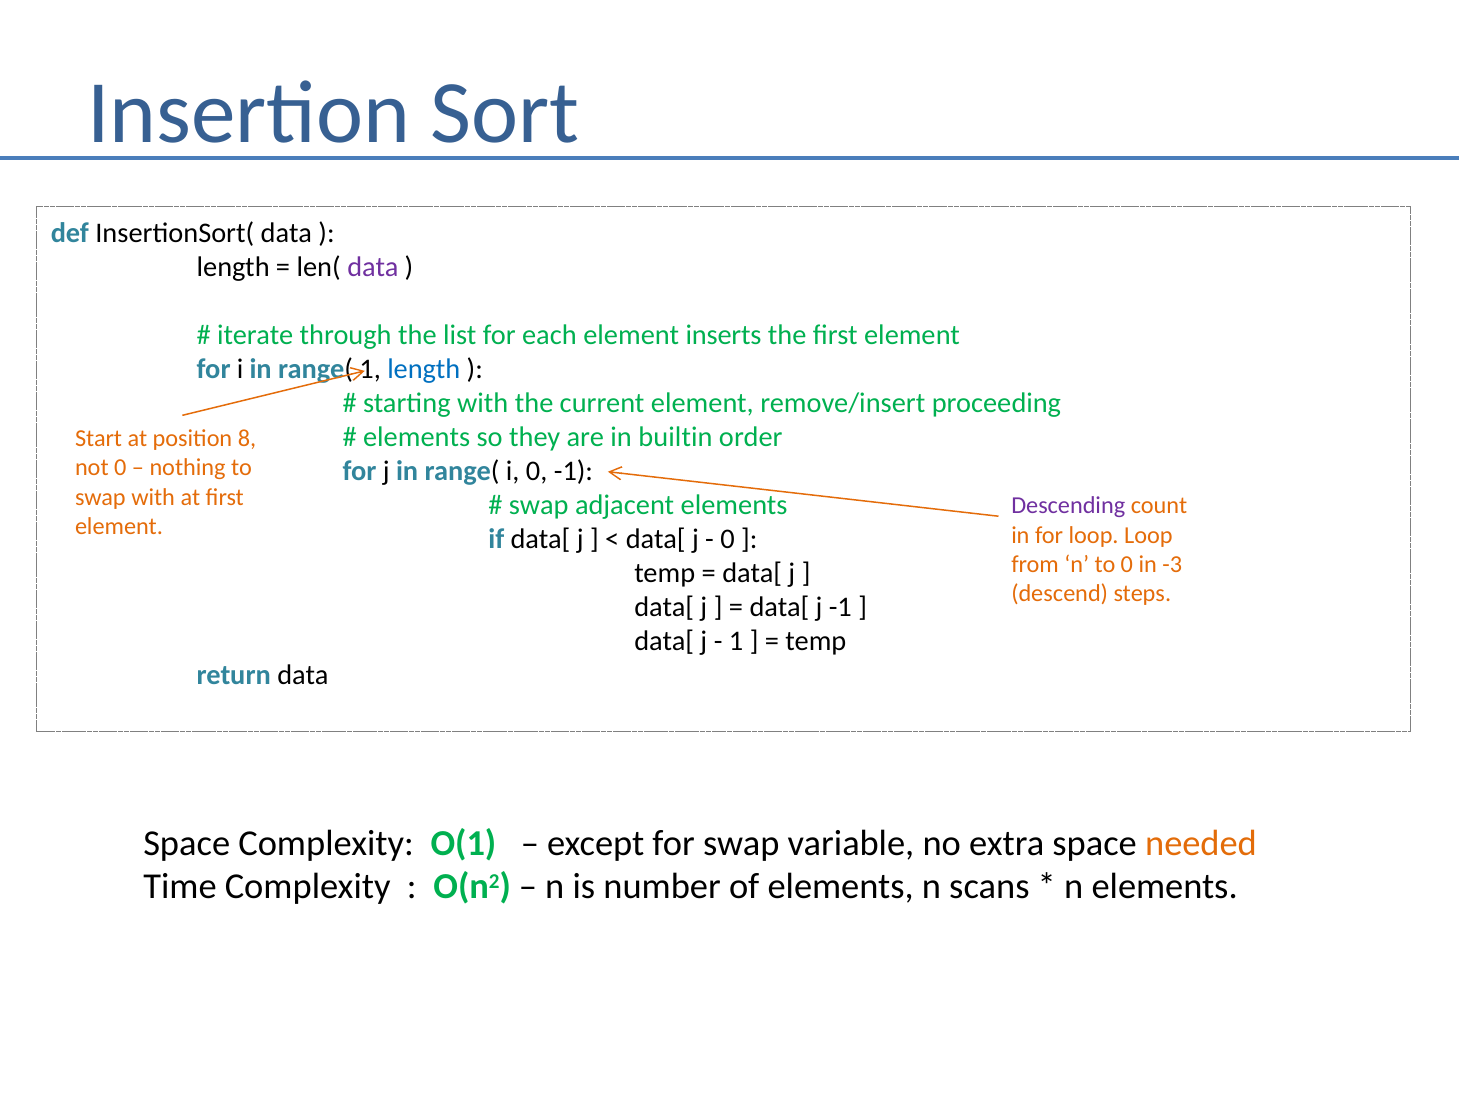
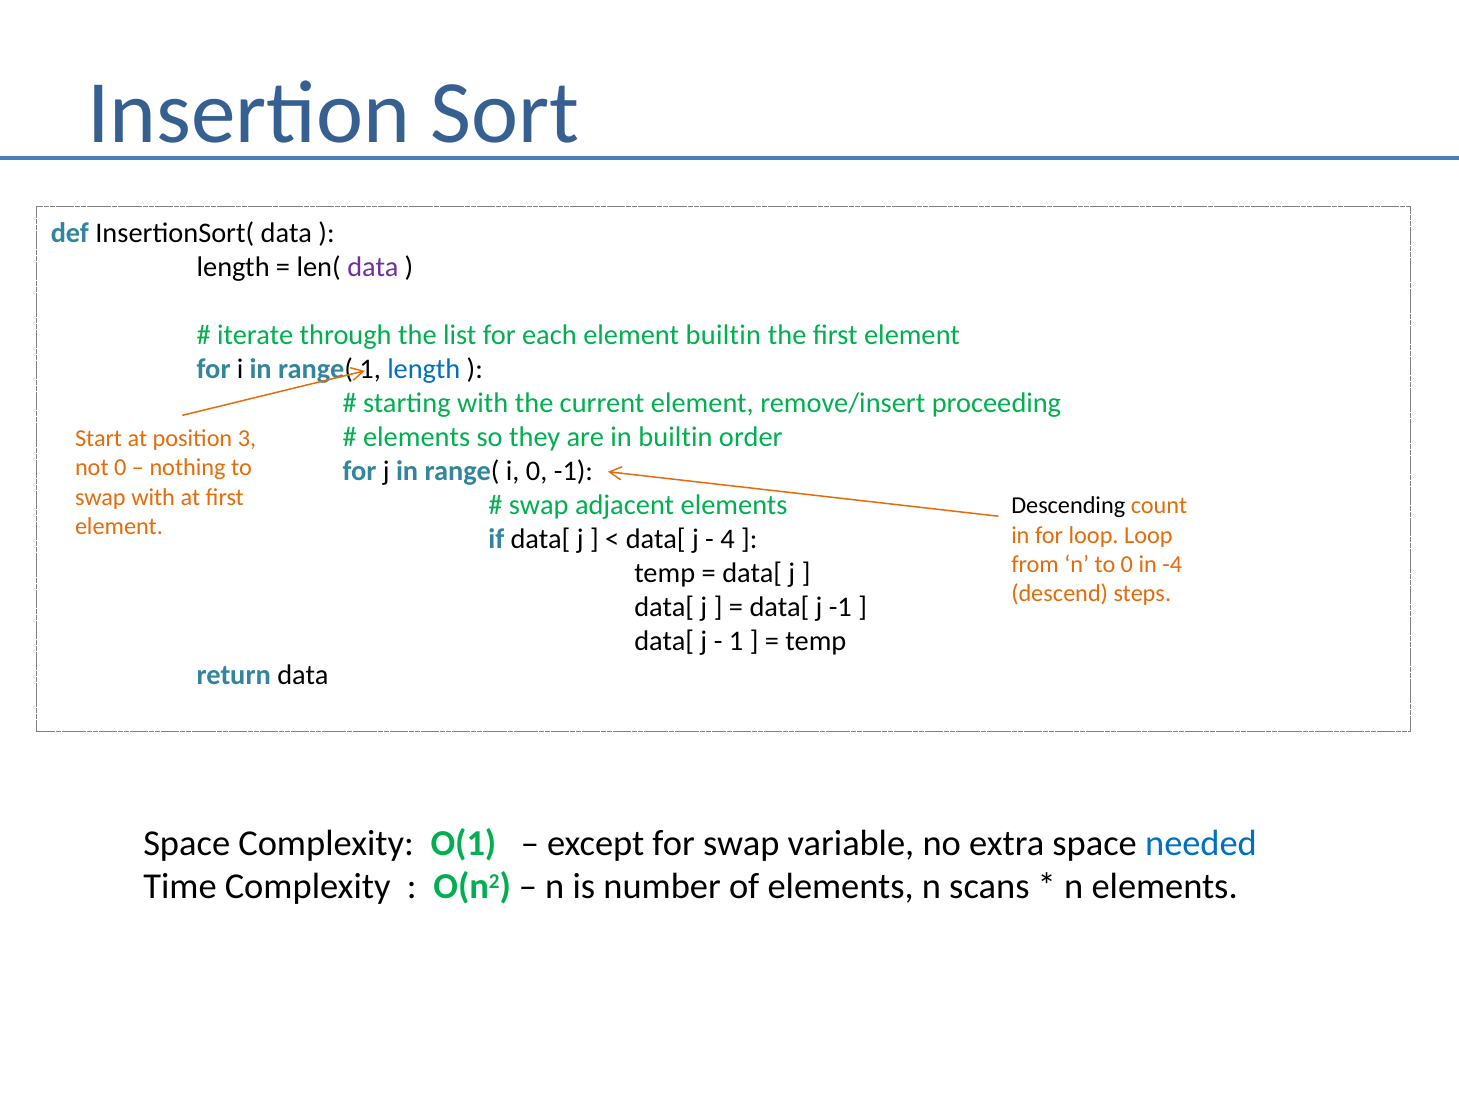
element inserts: inserts -> builtin
8: 8 -> 3
Descending colour: purple -> black
0 at (727, 539): 0 -> 4
-3: -3 -> -4
needed colour: orange -> blue
